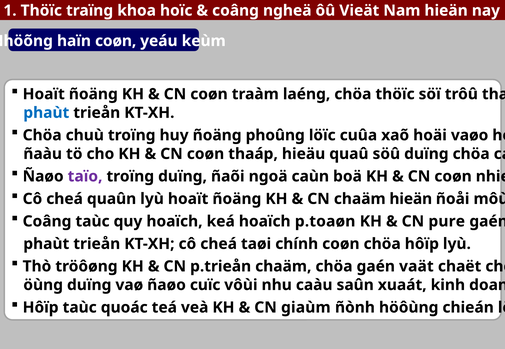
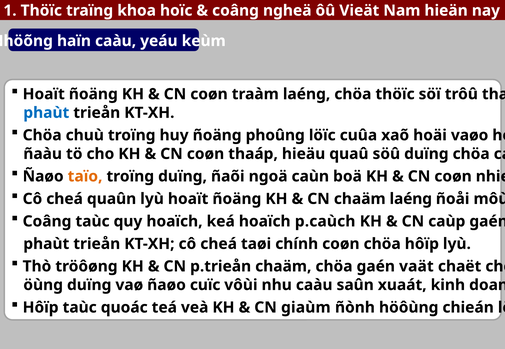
haïn coøn: coøn -> caàu
taïo colour: purple -> orange
chaäm hieän: hieän -> laéng
p.toaøn: p.toaøn -> p.caùch
pure: pure -> caùp
